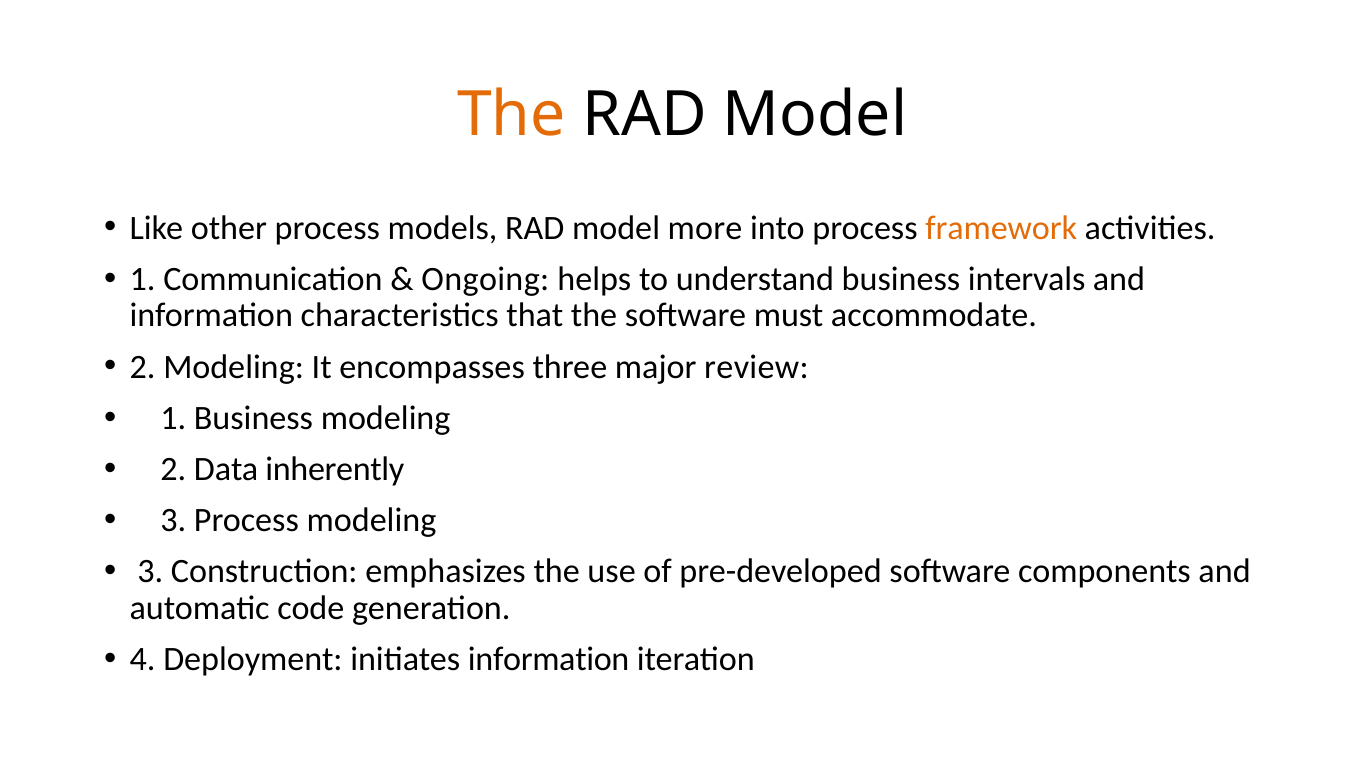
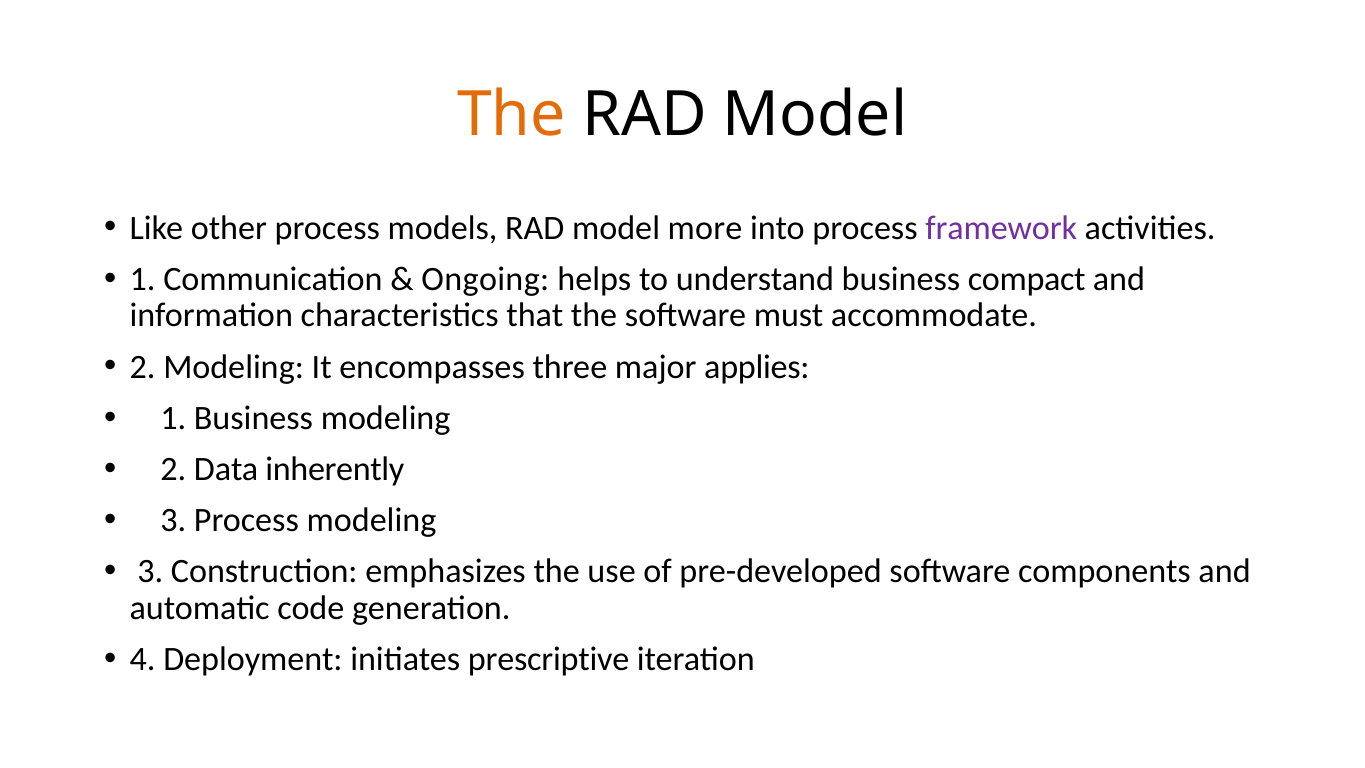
framework colour: orange -> purple
intervals: intervals -> compact
review: review -> applies
initiates information: information -> prescriptive
